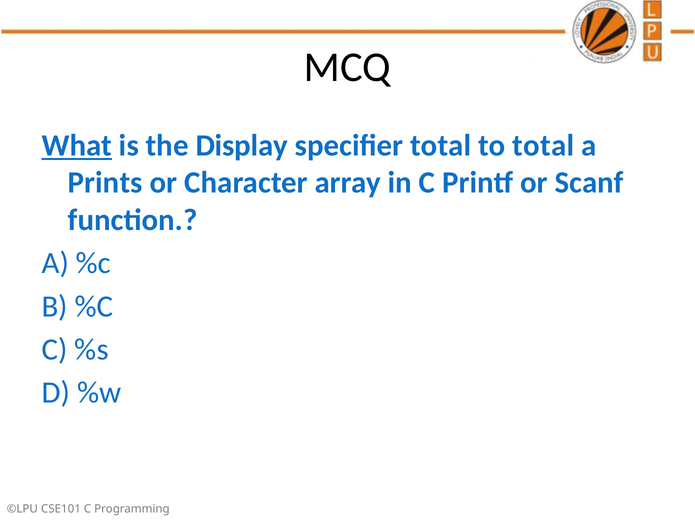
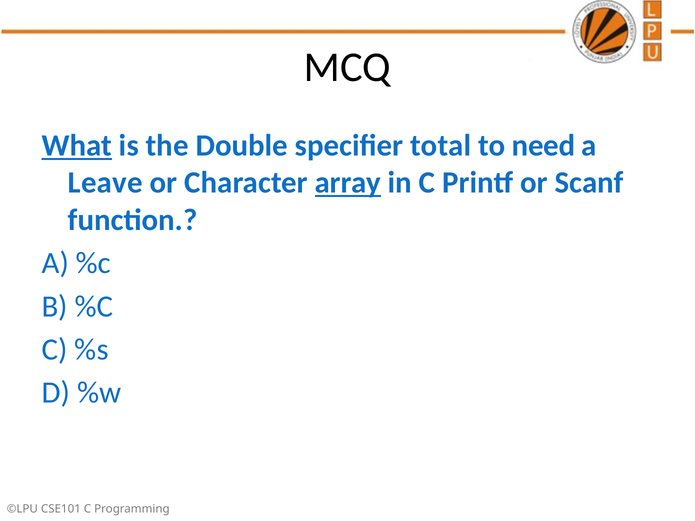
Display: Display -> Double
to total: total -> need
Prints: Prints -> Leave
array underline: none -> present
